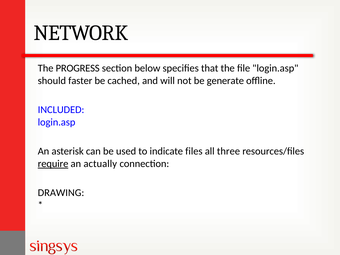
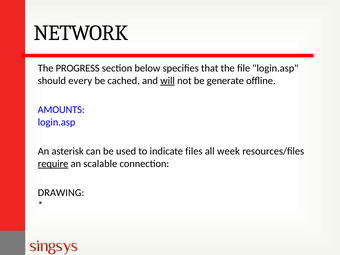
faster: faster -> every
will underline: none -> present
INCLUDED: INCLUDED -> AMOUNTS
three: three -> week
actually: actually -> scalable
